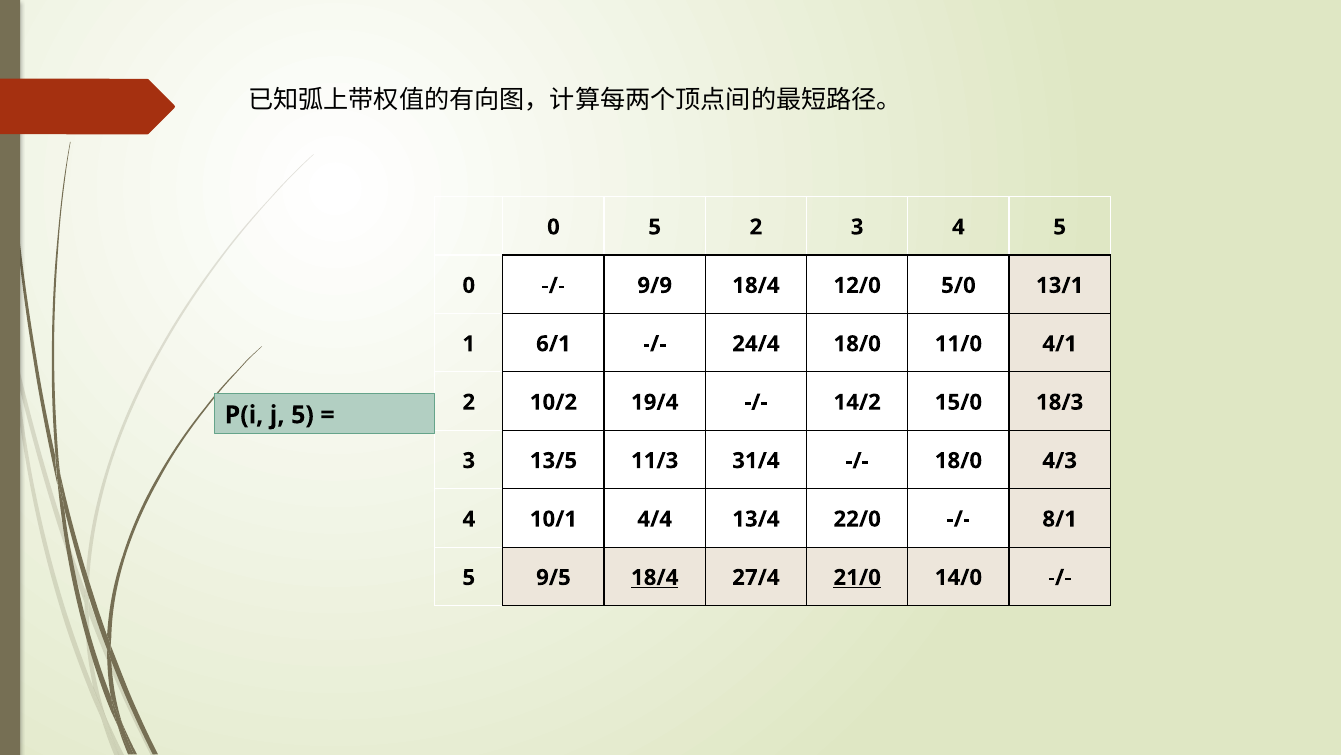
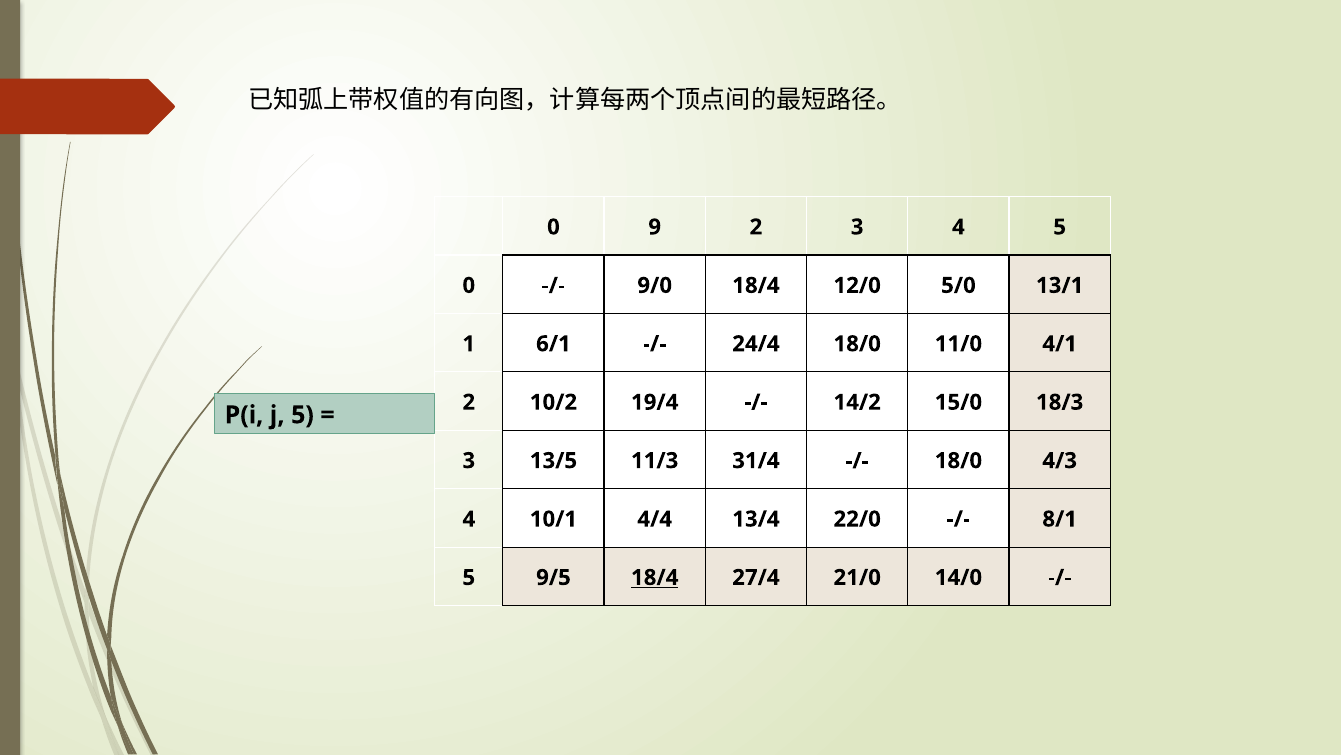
0 5: 5 -> 9
9/9: 9/9 -> 9/0
21/0 underline: present -> none
